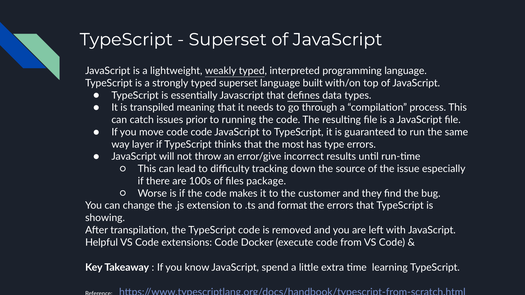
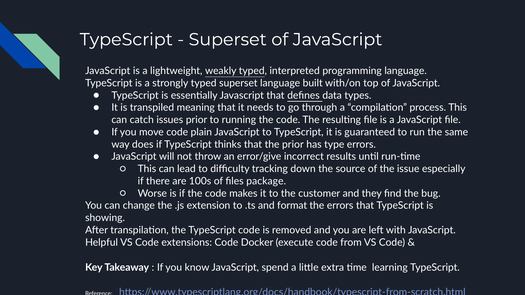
code code: code -> plain
layer: layer -> does
the most: most -> prior
